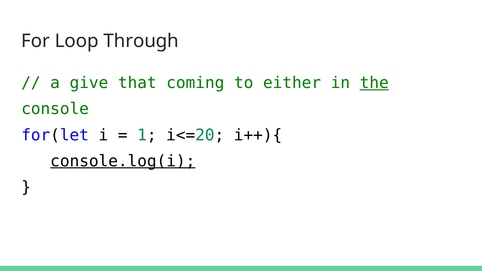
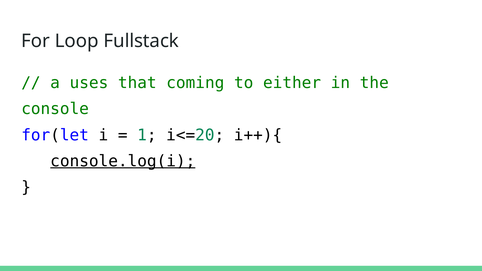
Through: Through -> Fullstack
give: give -> uses
the underline: present -> none
